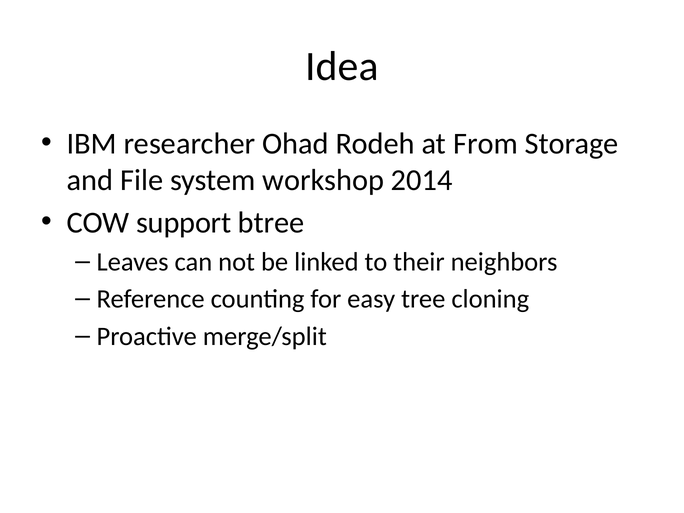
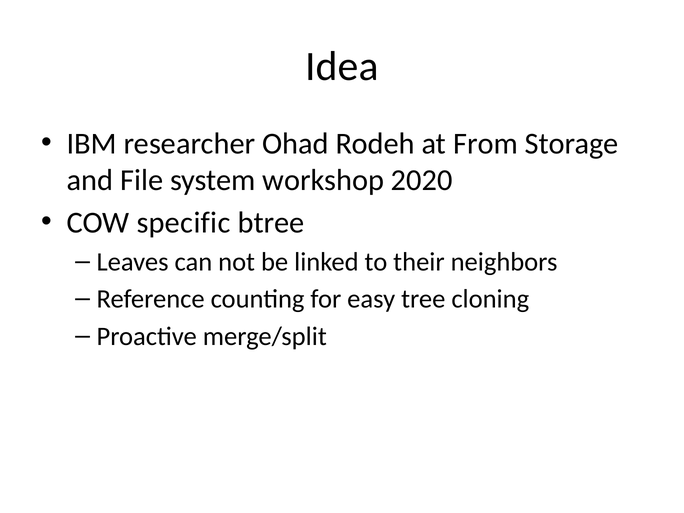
2014: 2014 -> 2020
support: support -> specific
